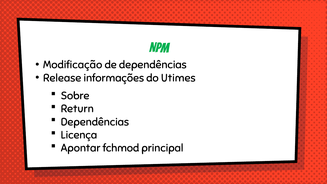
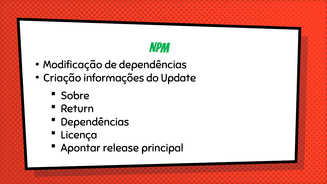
Release: Release -> Criação
Utimes: Utimes -> Update
fchmod: fchmod -> release
